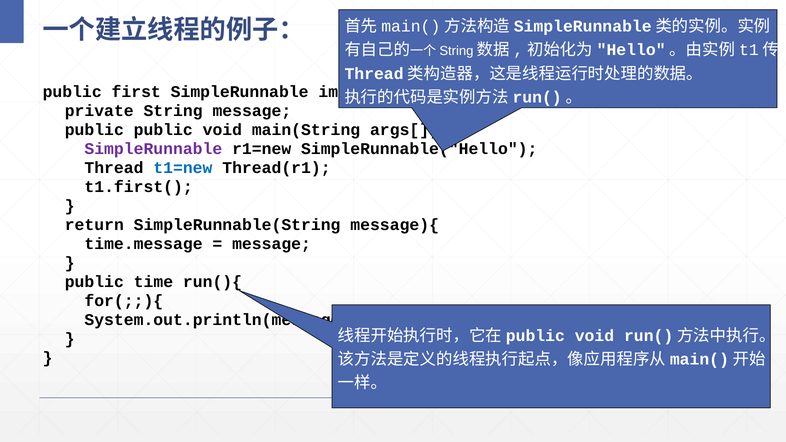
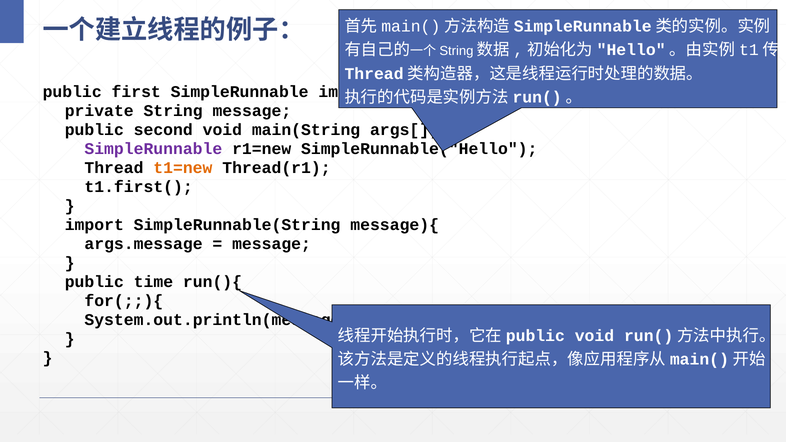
public public: public -> second
t1=new colour: blue -> orange
return: return -> import
time.message: time.message -> args.message
